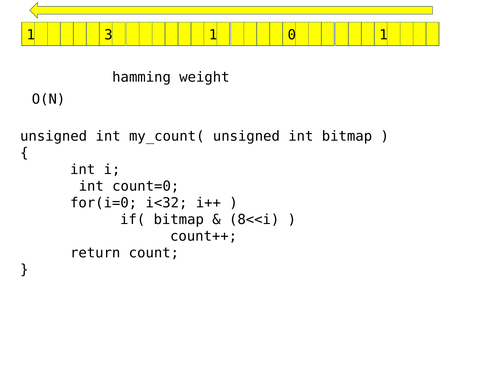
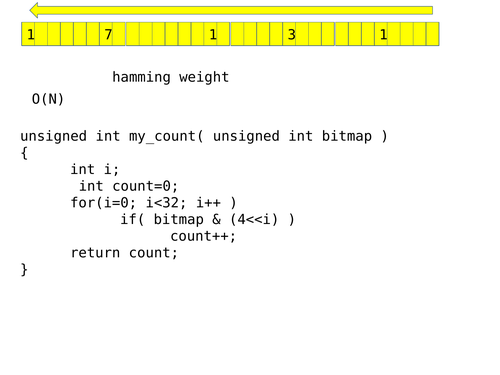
3: 3 -> 7
0: 0 -> 3
8<<i: 8<<i -> 4<<i
